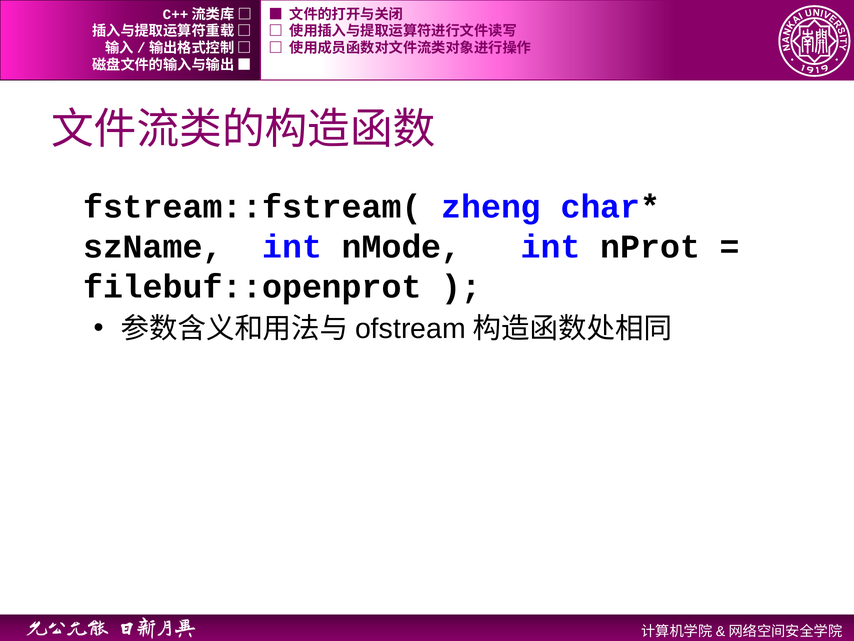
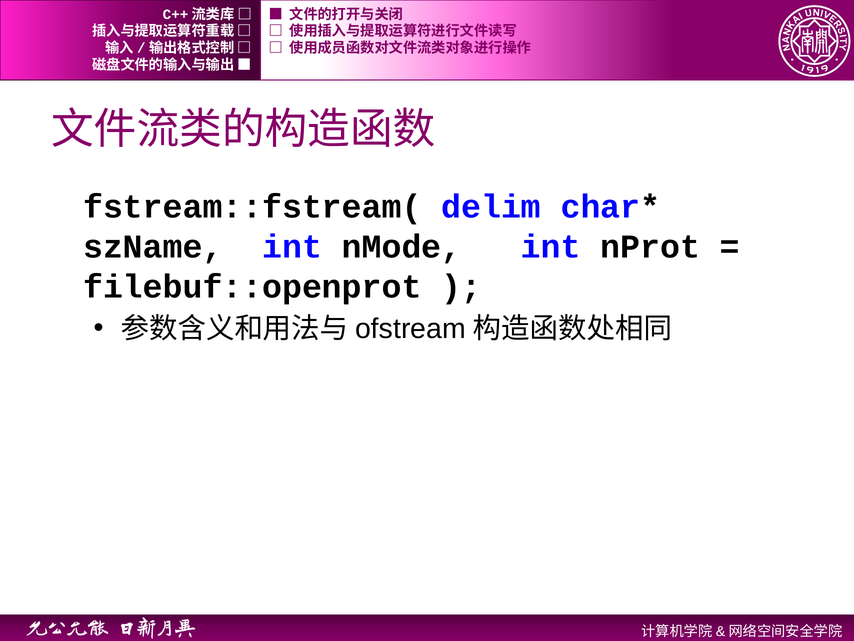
zheng: zheng -> delim
